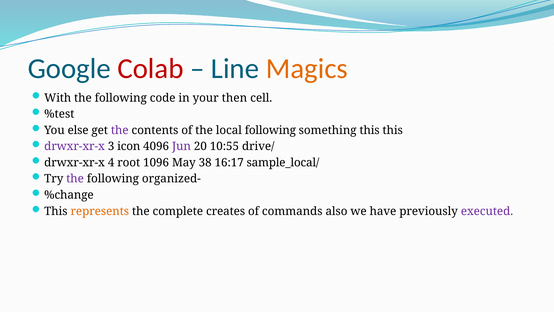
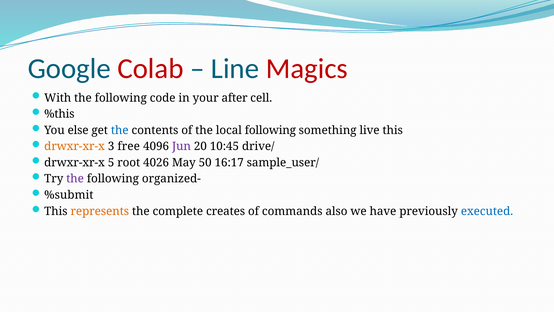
Magics colour: orange -> red
then: then -> after
%test: %test -> %this
the at (120, 130) colour: purple -> blue
something this: this -> live
drwxr-xr-x at (75, 146) colour: purple -> orange
icon: icon -> free
10:55: 10:55 -> 10:45
4: 4 -> 5
1096: 1096 -> 4026
38: 38 -> 50
sample_local/: sample_local/ -> sample_user/
%change: %change -> %submit
executed colour: purple -> blue
